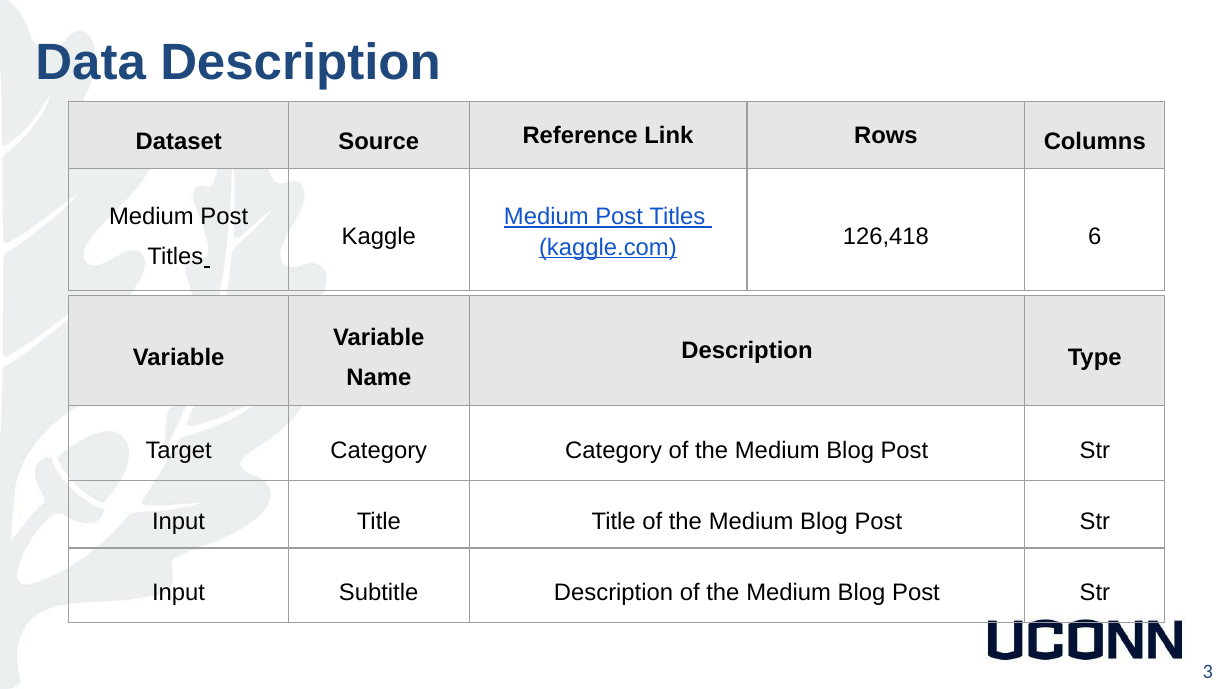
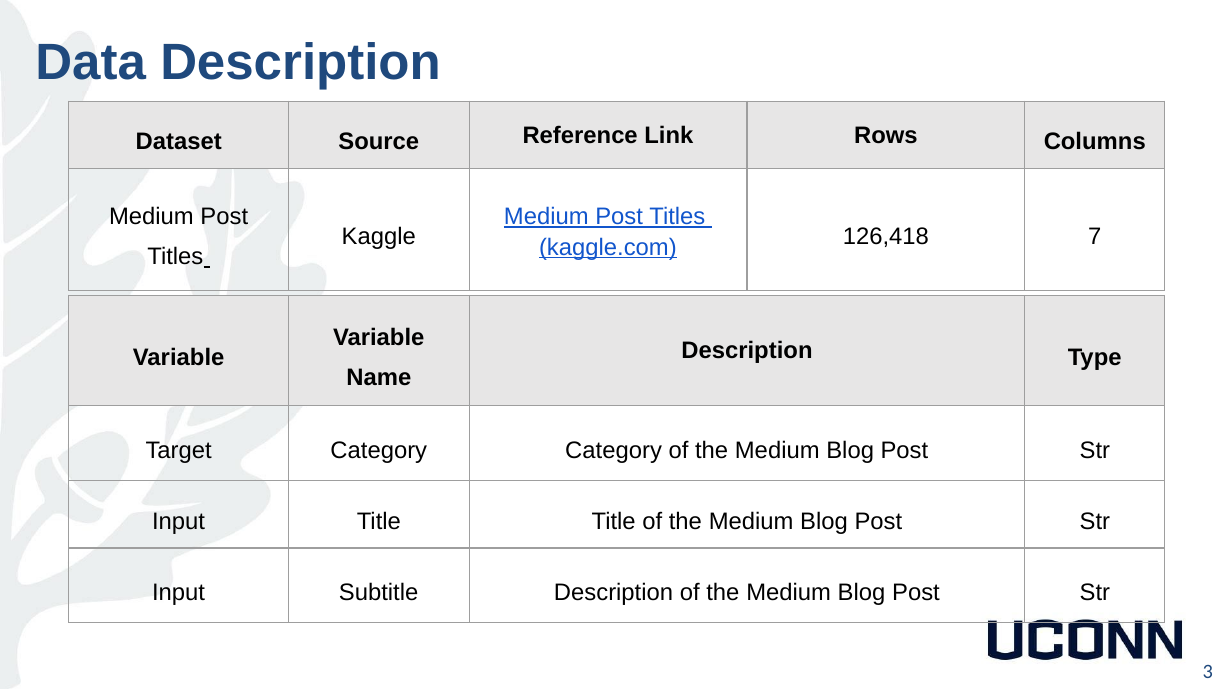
6: 6 -> 7
